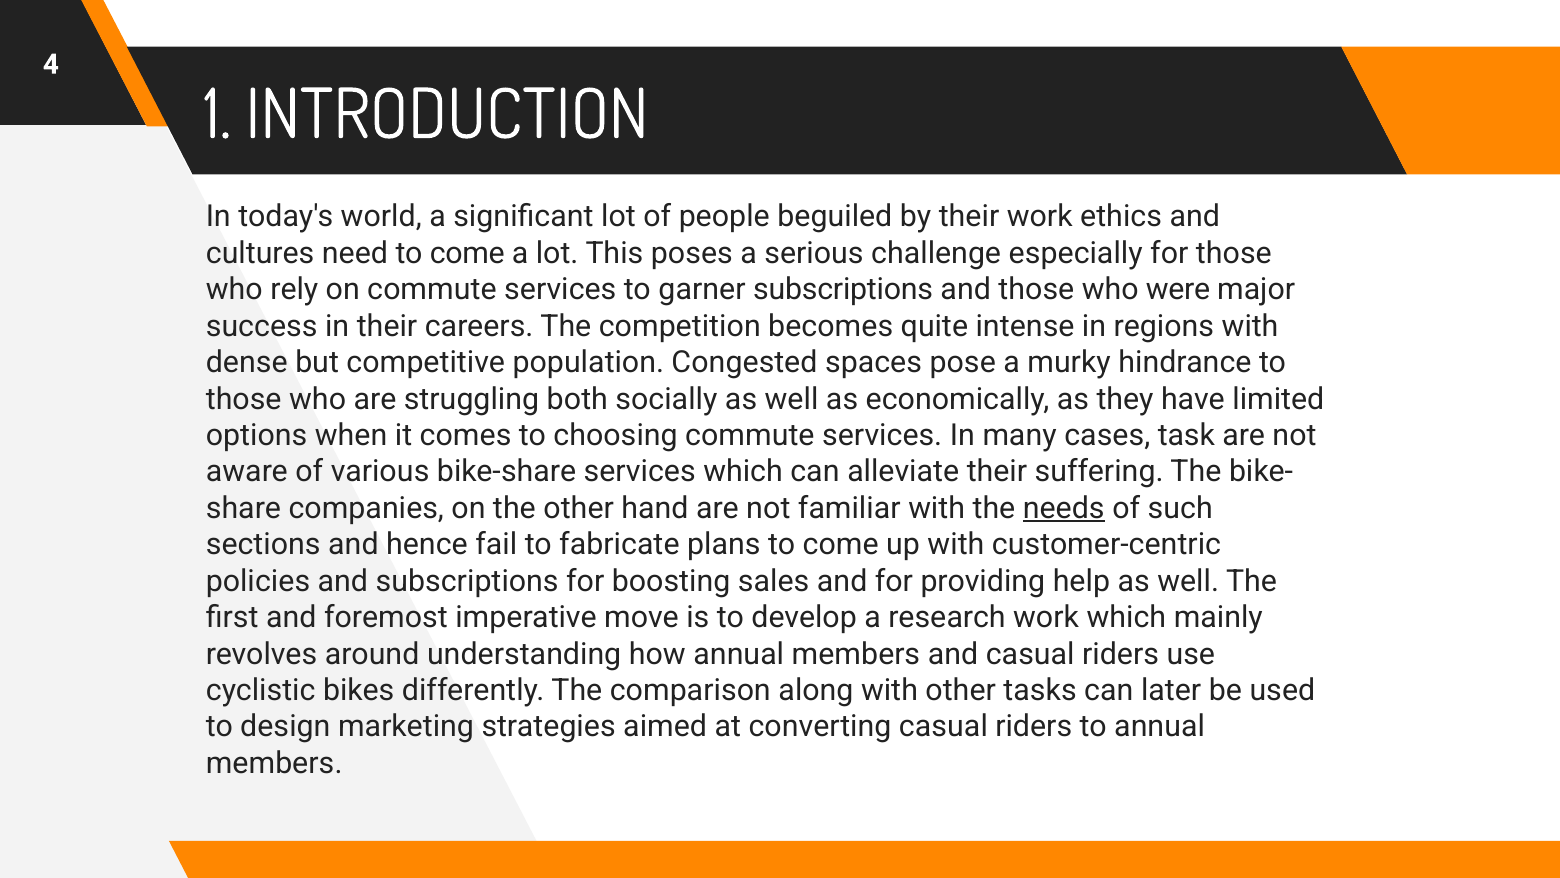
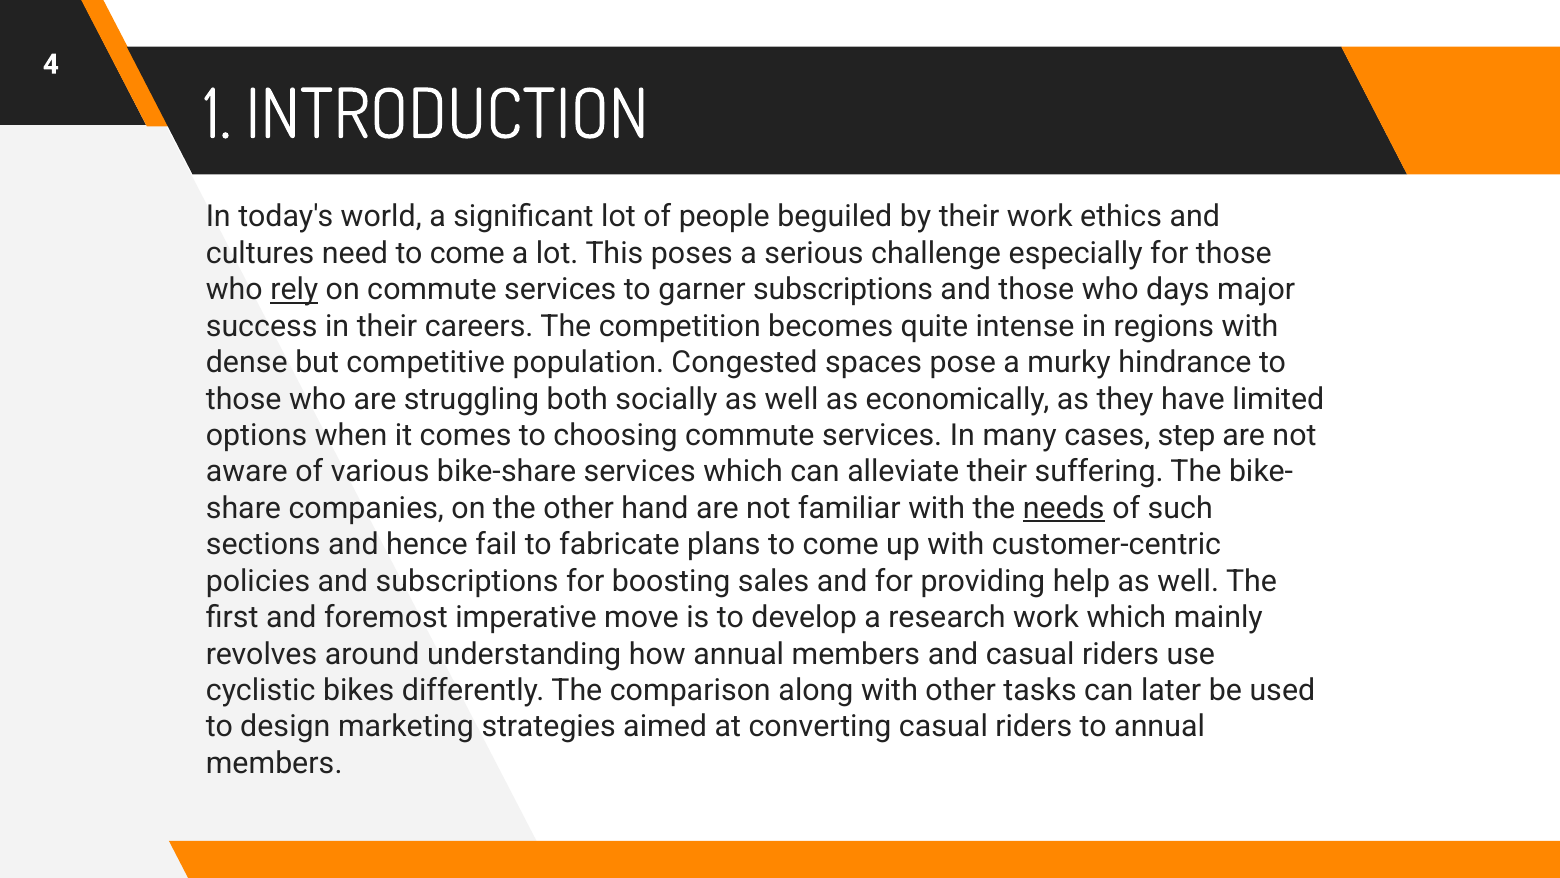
rely underline: none -> present
were: were -> days
task: task -> step
